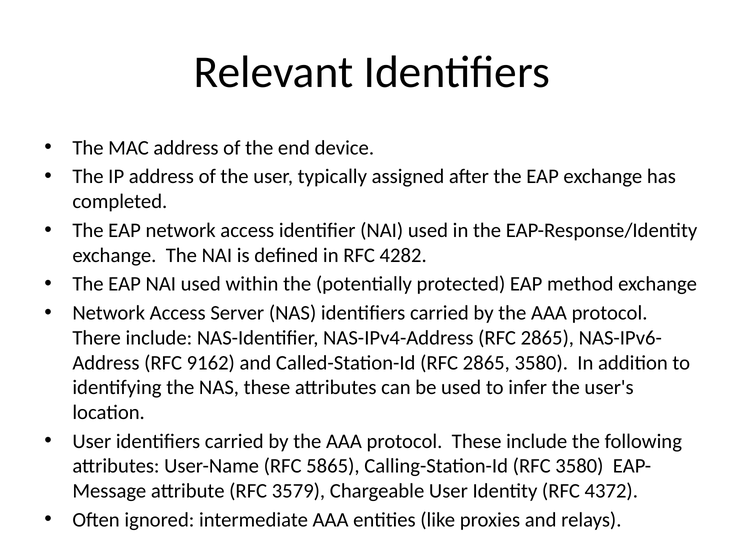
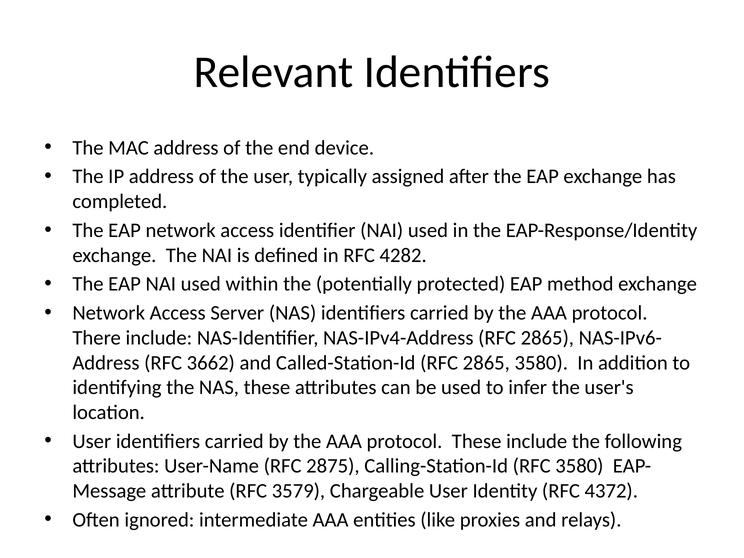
9162: 9162 -> 3662
5865: 5865 -> 2875
